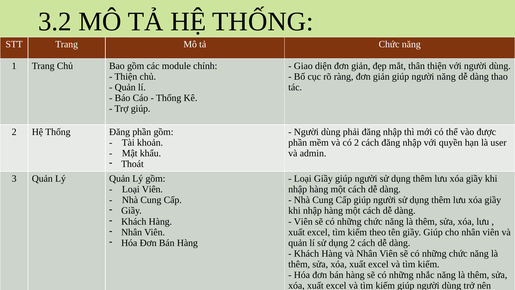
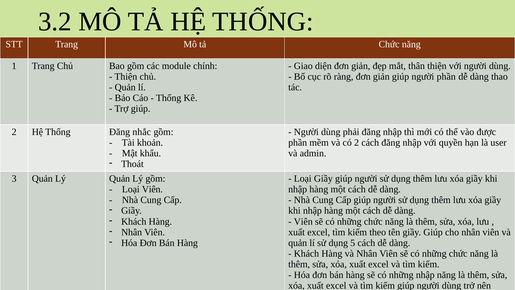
người năng: năng -> phần
Đăng phần: phần -> nhắc
dụng 2: 2 -> 5
những nhắc: nhắc -> nhập
